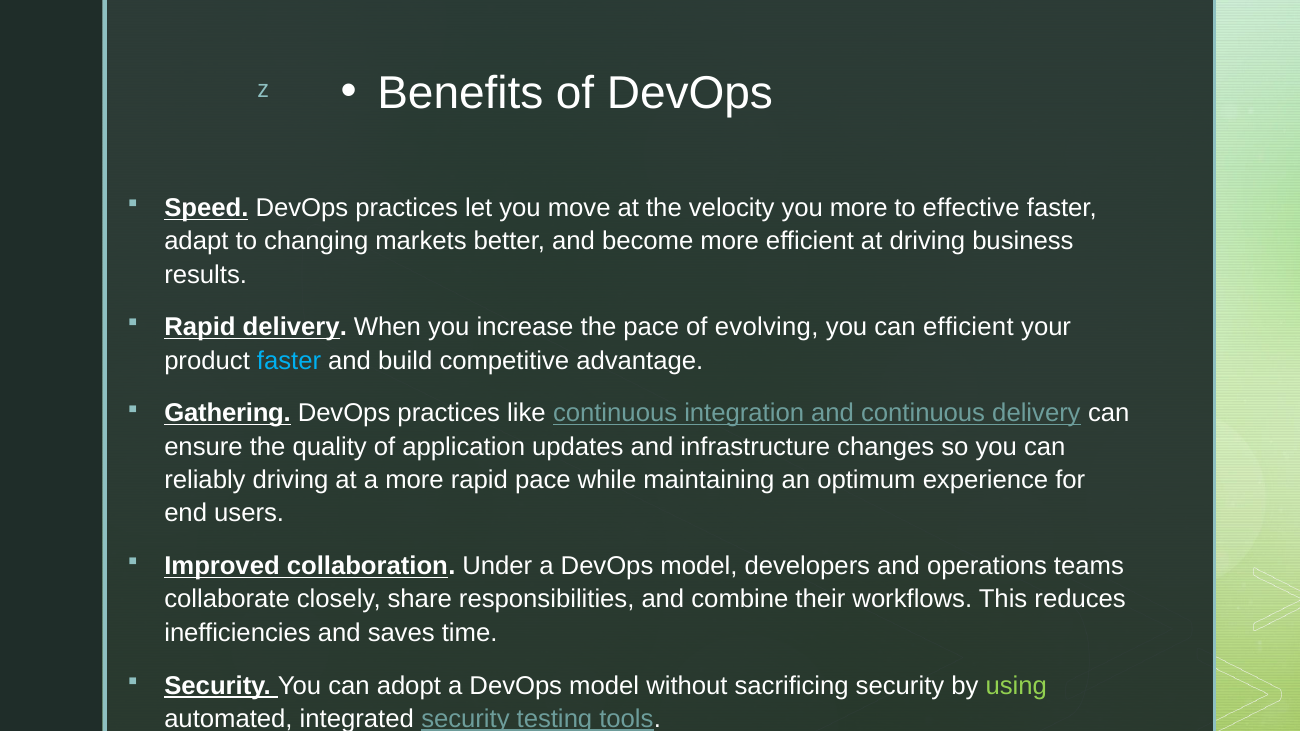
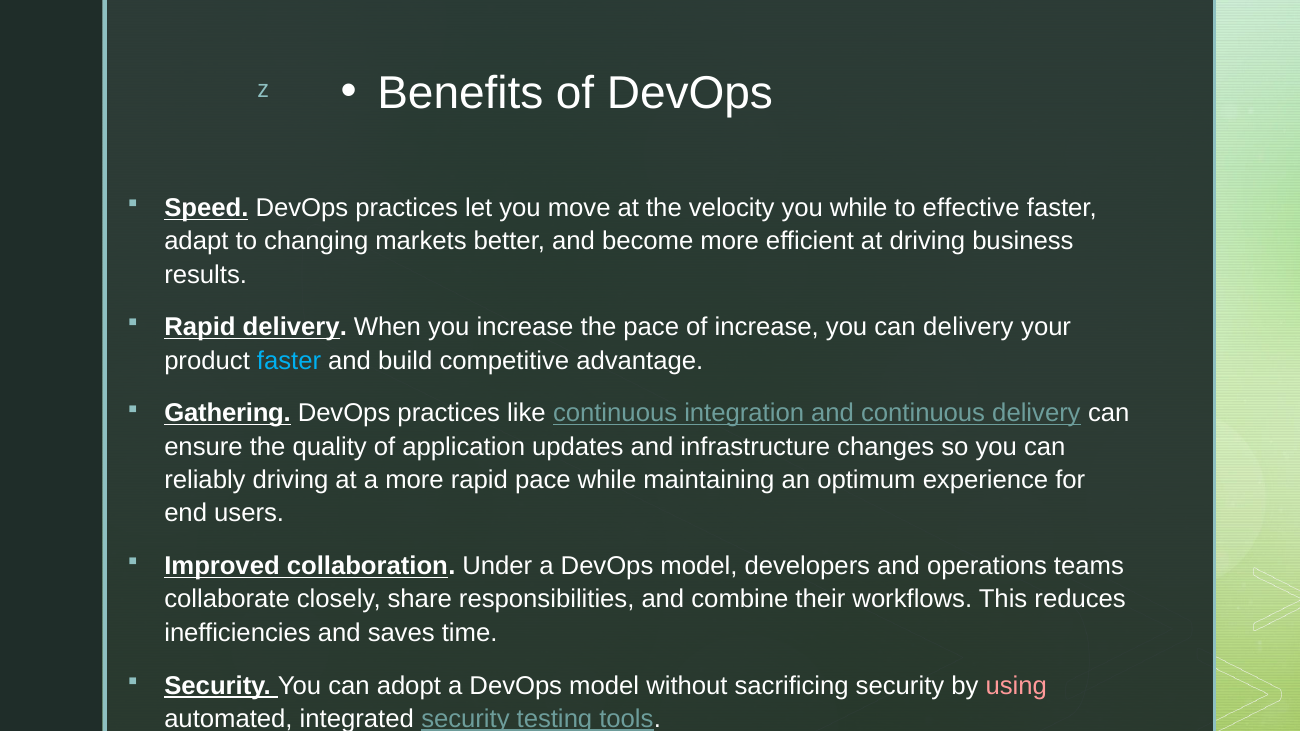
you more: more -> while
of evolving: evolving -> increase
can efficient: efficient -> delivery
using colour: light green -> pink
